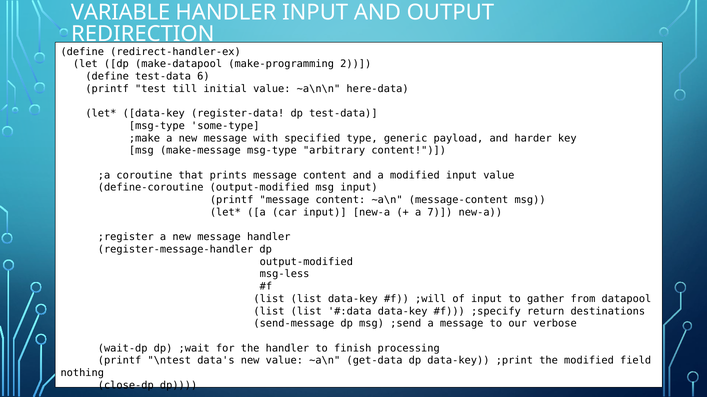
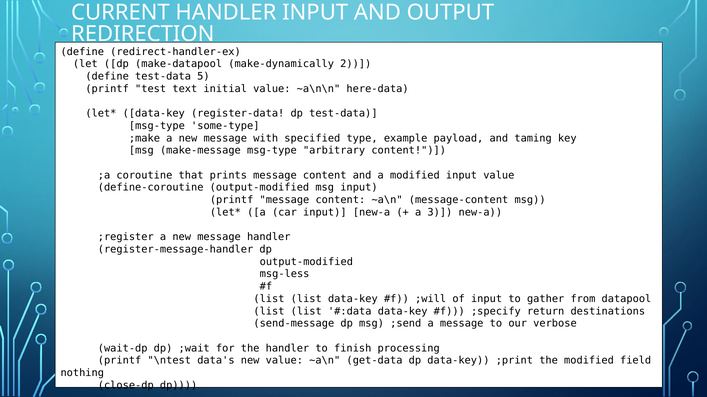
VARIABLE: VARIABLE -> CURRENT
make-programming: make-programming -> make-dynamically
6: 6 -> 5
till: till -> text
generic: generic -> example
harder: harder -> taming
7: 7 -> 3
